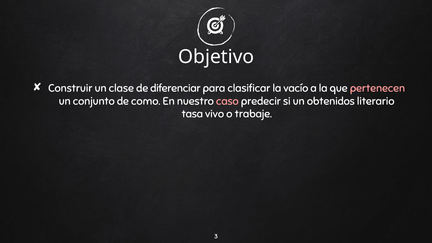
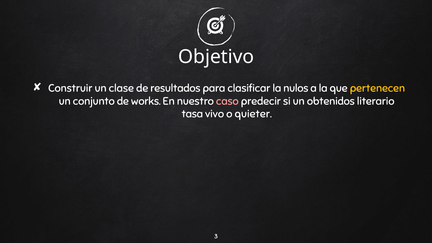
diferenciar: diferenciar -> resultados
vacío: vacío -> nulos
pertenecen colour: pink -> yellow
como: como -> works
trabaje: trabaje -> quieter
